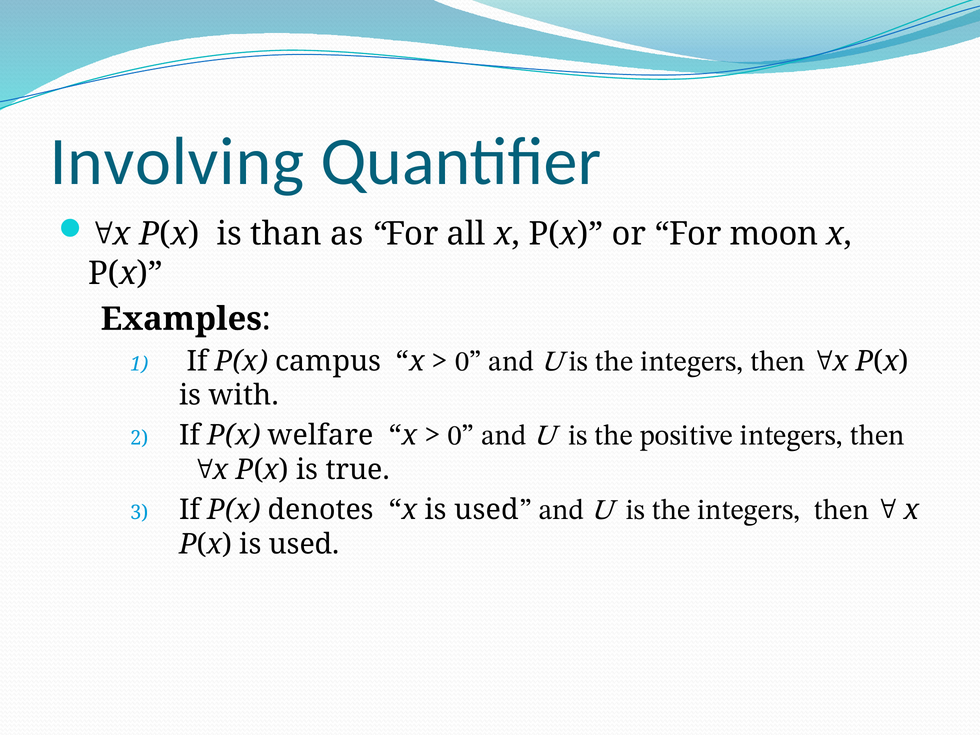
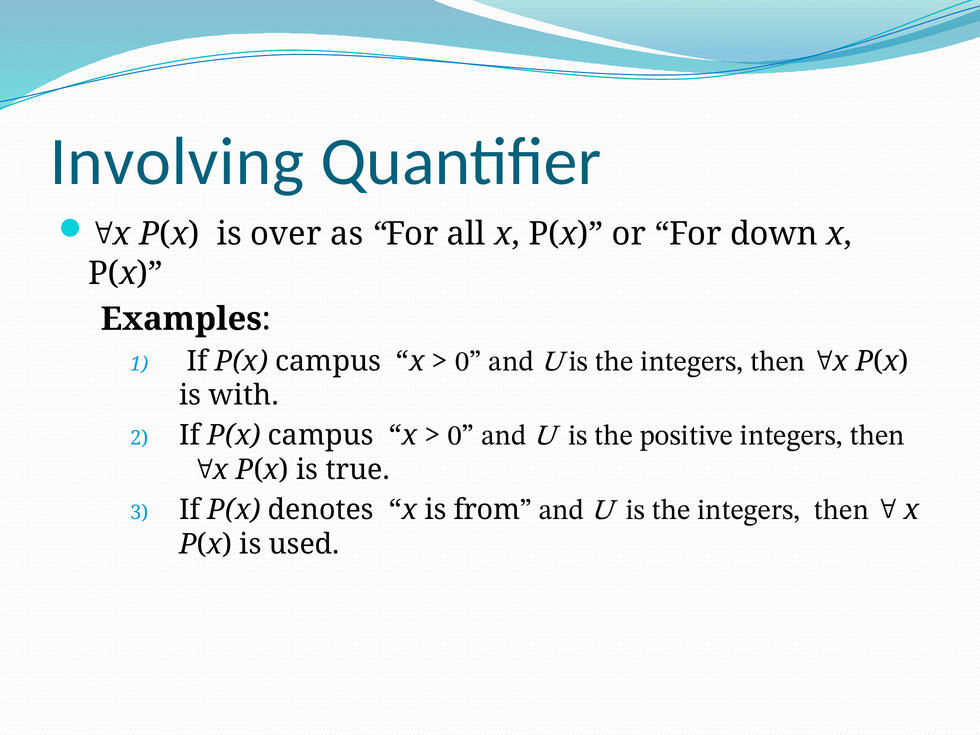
than: than -> over
moon: moon -> down
welfare at (321, 436): welfare -> campus
x is used: used -> from
